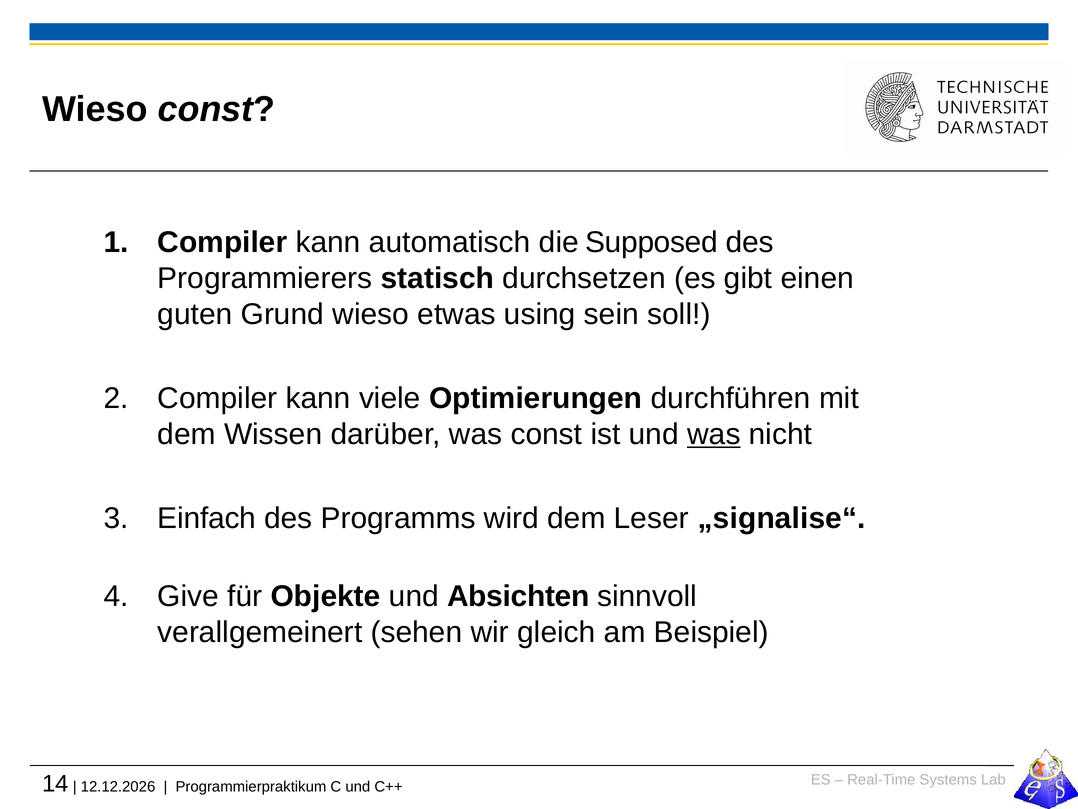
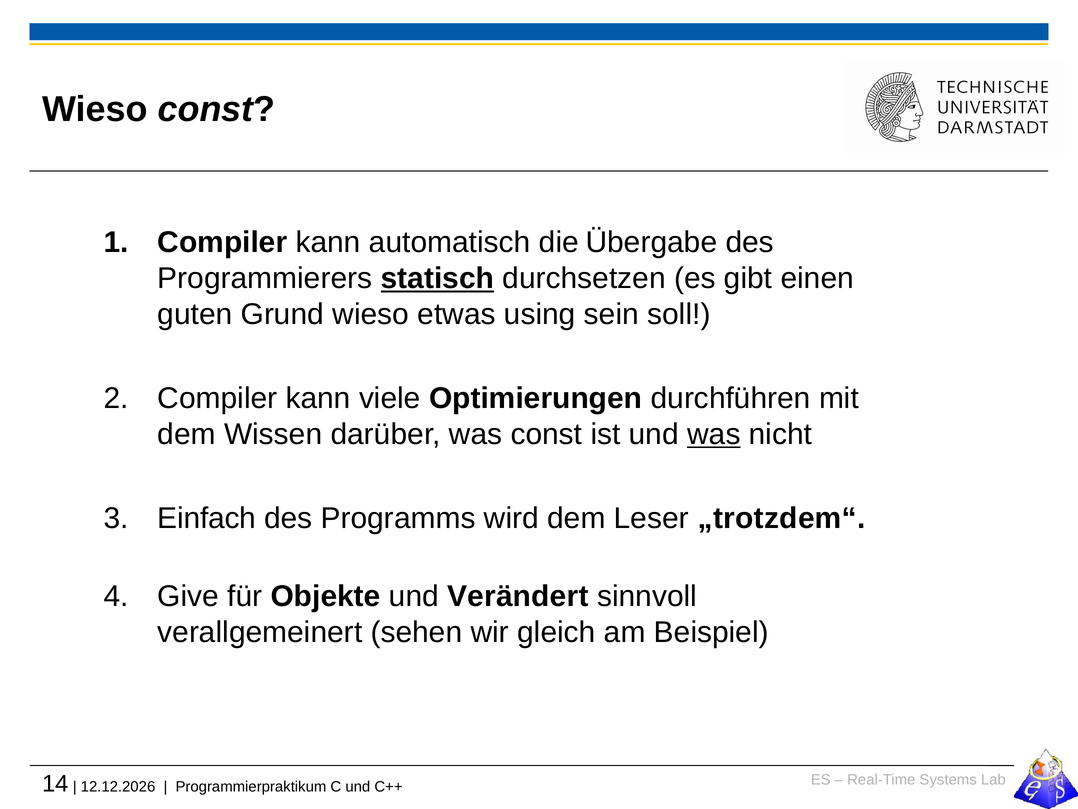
Supposed: Supposed -> Übergabe
statisch underline: none -> present
„signalise“: „signalise“ -> „trotzdem“
Absichten: Absichten -> Verändert
